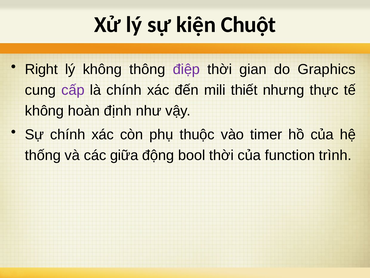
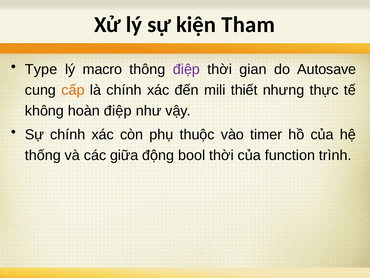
Chuột: Chuột -> Tham
Right: Right -> Type
lý không: không -> macro
Graphics: Graphics -> Autosave
cấp colour: purple -> orange
hoàn định: định -> điệp
